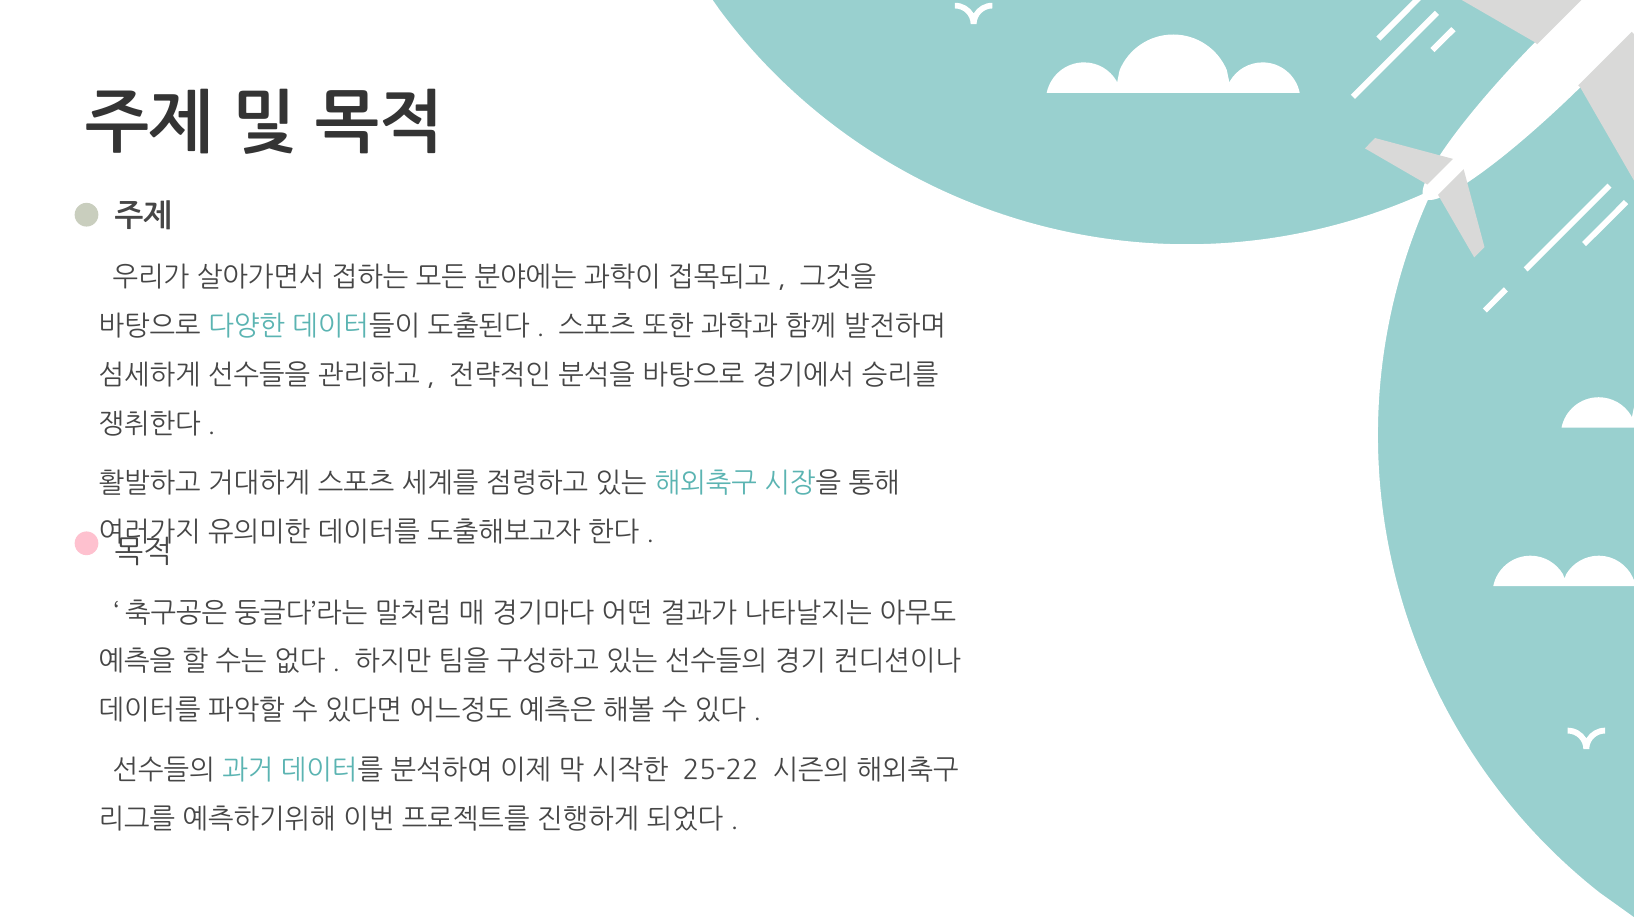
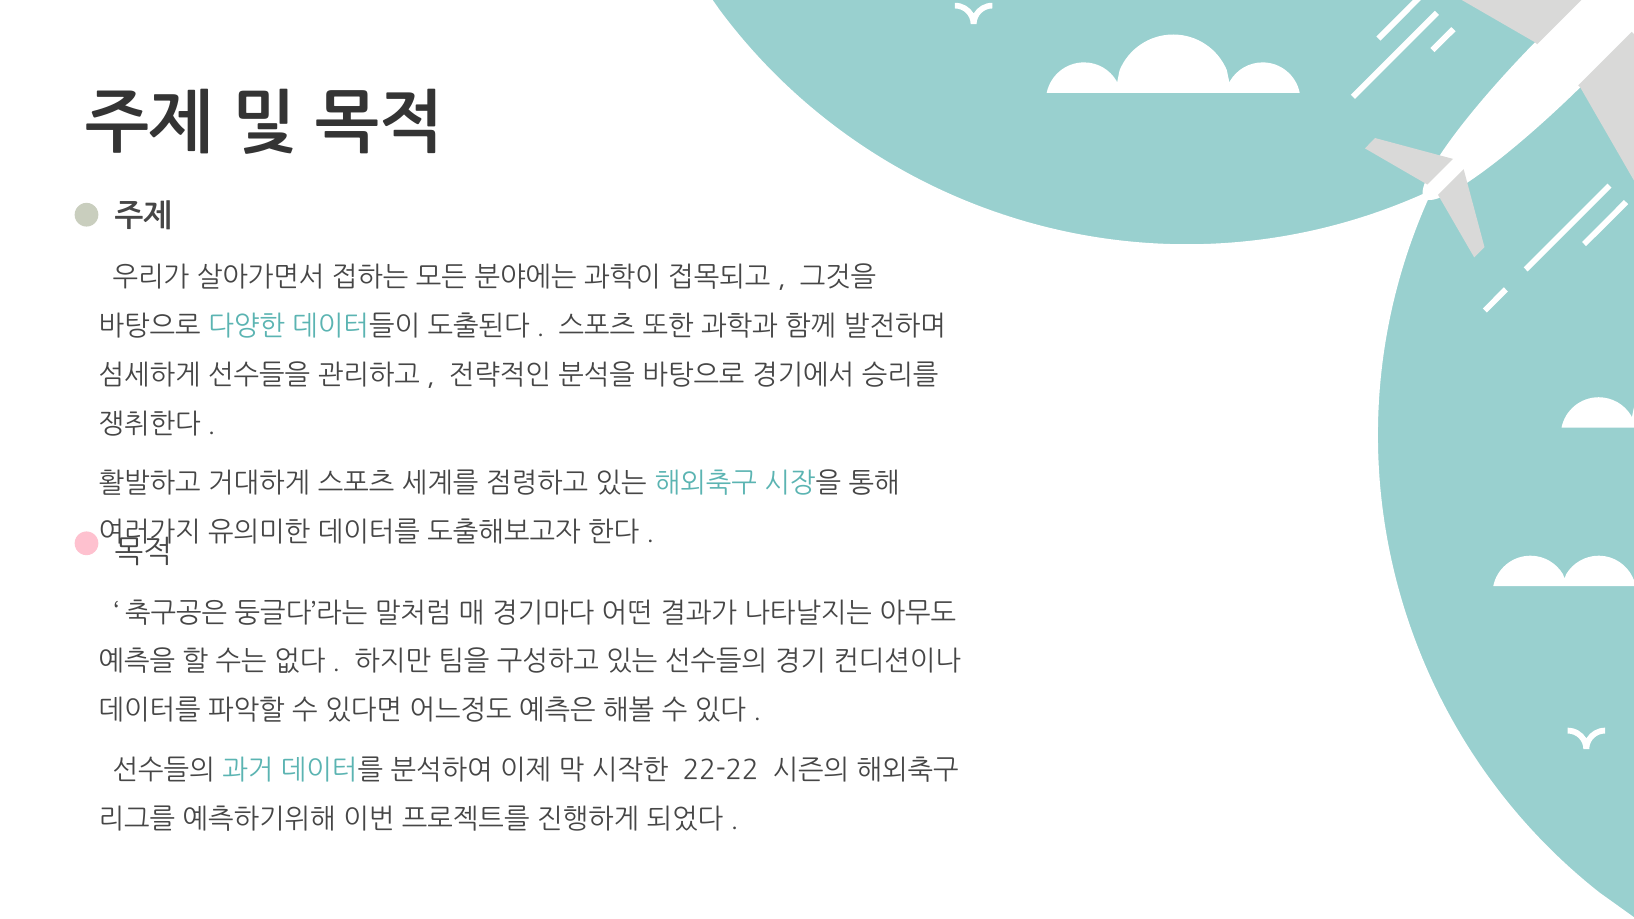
25-22: 25-22 -> 22-22
